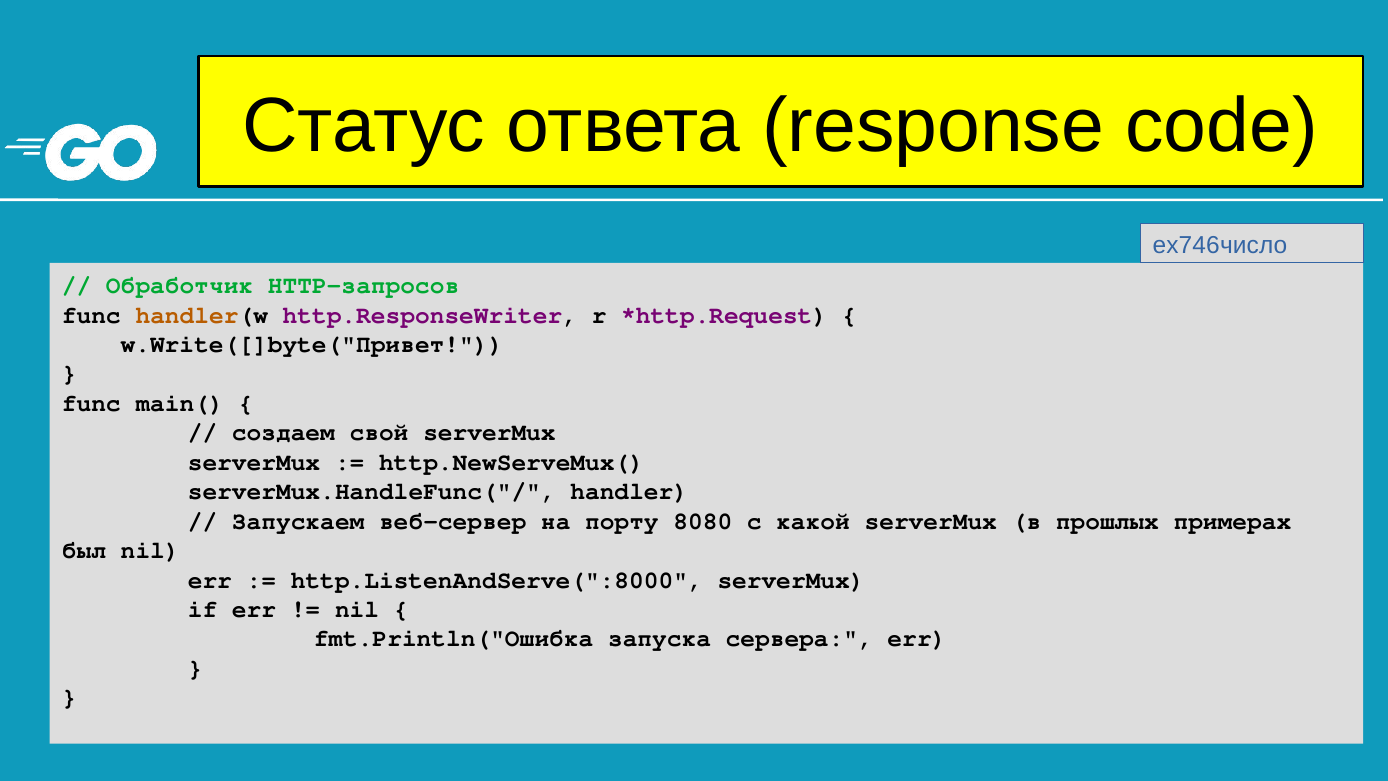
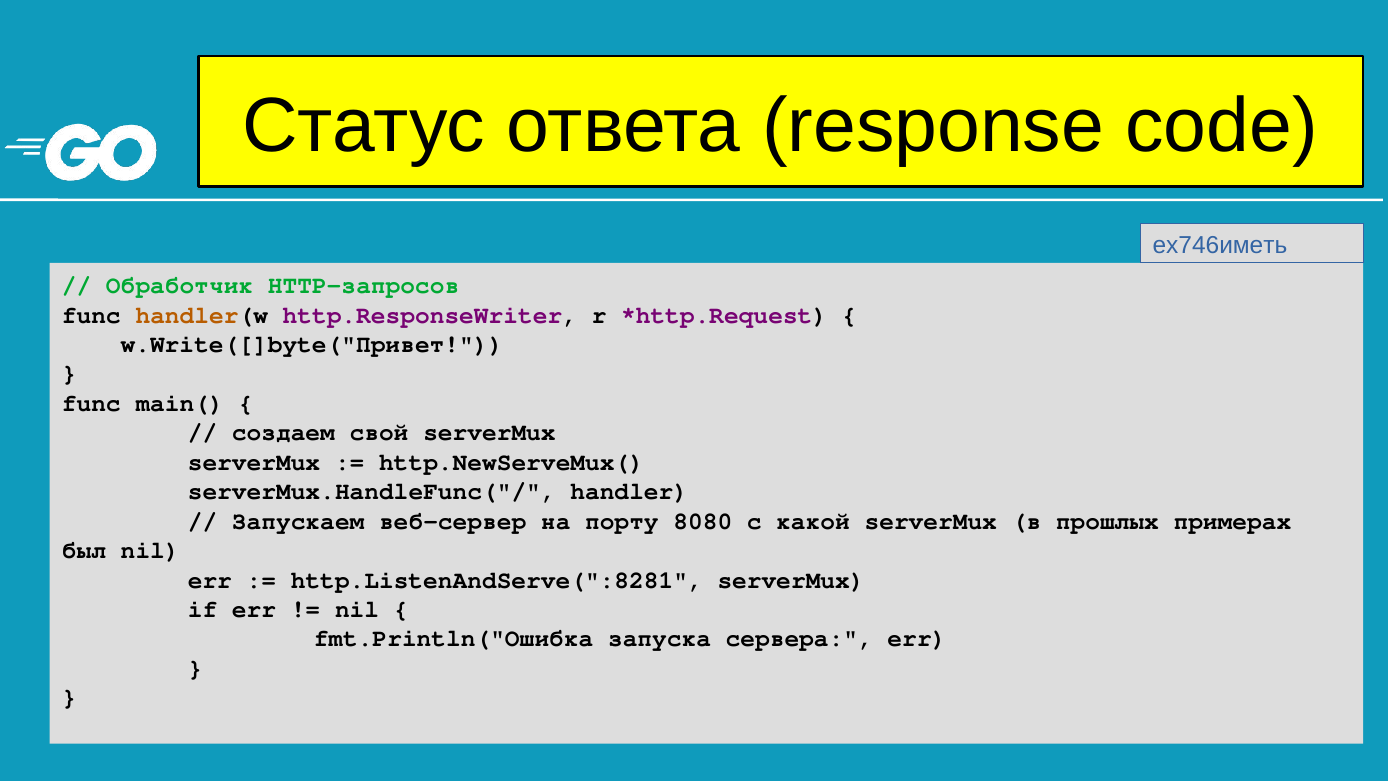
ex746число: ex746число -> ex746иметь
http.ListenAndServe(":8000: http.ListenAndServe(":8000 -> http.ListenAndServe(":8281
